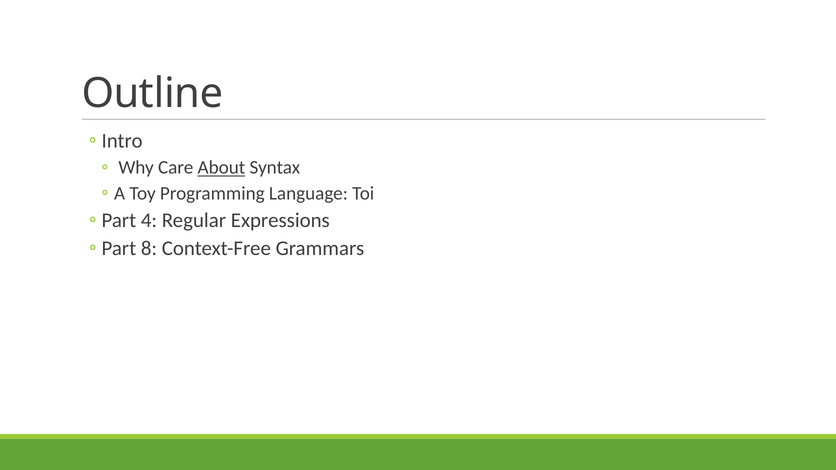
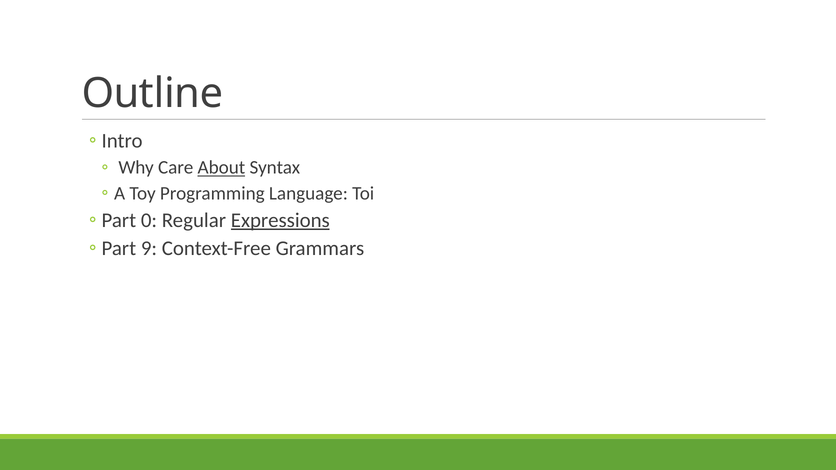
4: 4 -> 0
Expressions underline: none -> present
8: 8 -> 9
